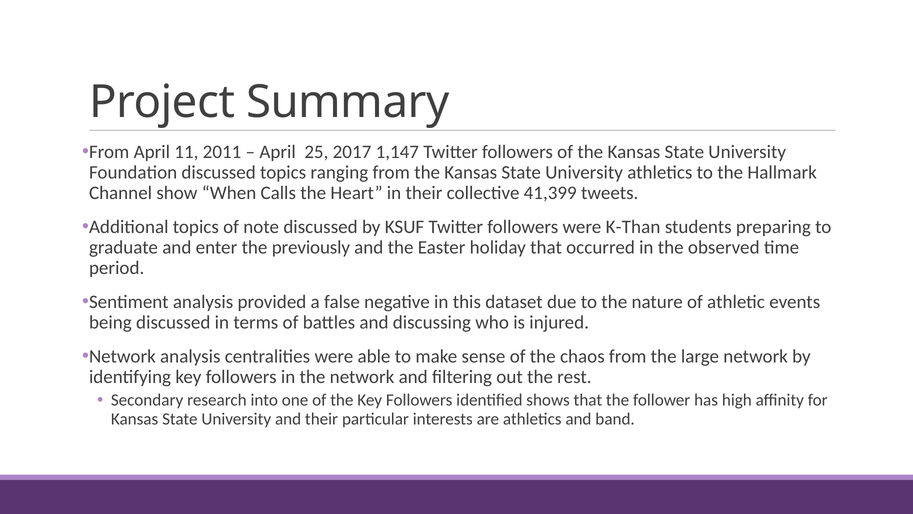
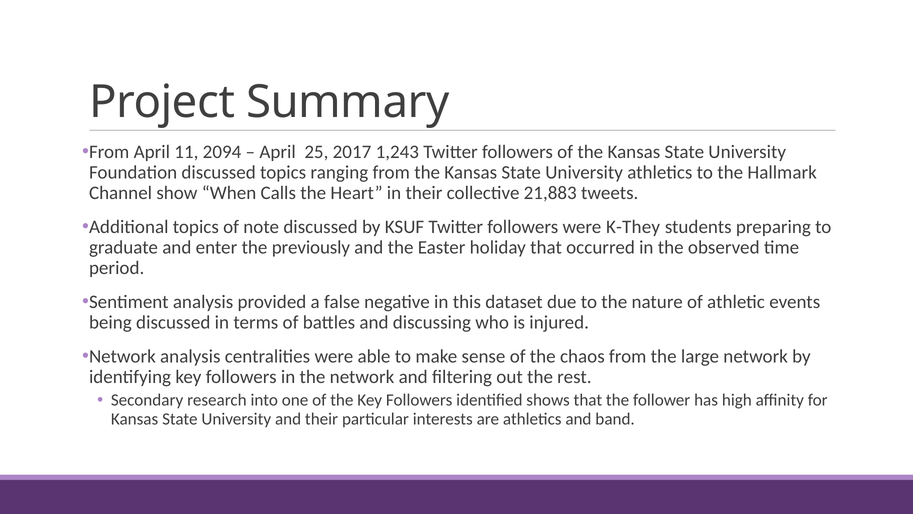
2011: 2011 -> 2094
1,147: 1,147 -> 1,243
41,399: 41,399 -> 21,883
K-Than: K-Than -> K-They
